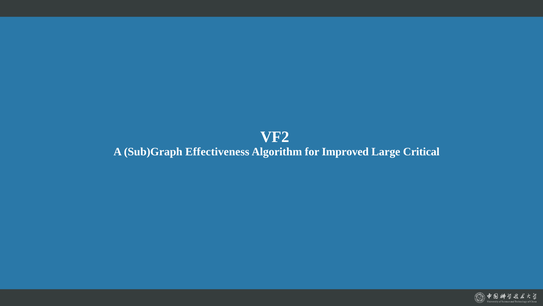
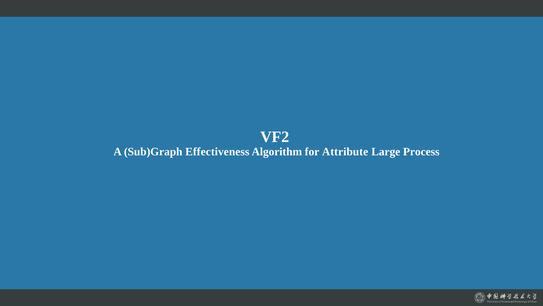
Improved: Improved -> Attribute
Critical: Critical -> Process
